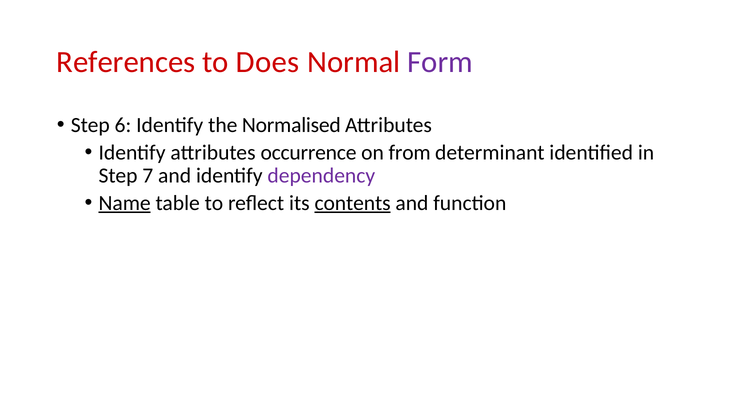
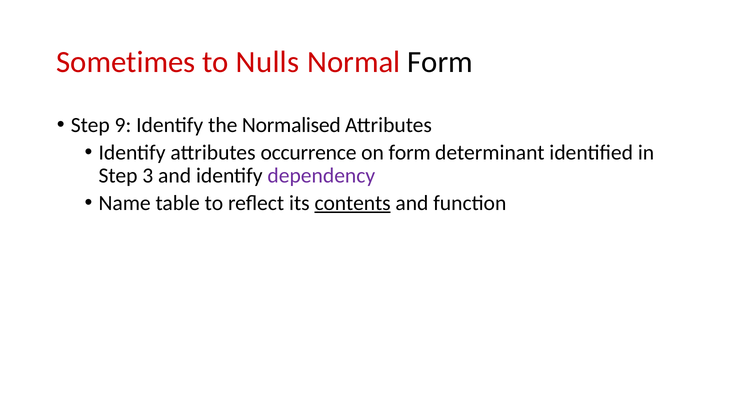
References: References -> Sometimes
Does: Does -> Nulls
Form at (440, 62) colour: purple -> black
6: 6 -> 9
on from: from -> form
7: 7 -> 3
Name underline: present -> none
